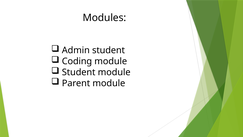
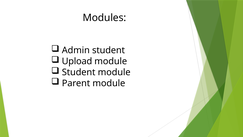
Coding: Coding -> Upload
